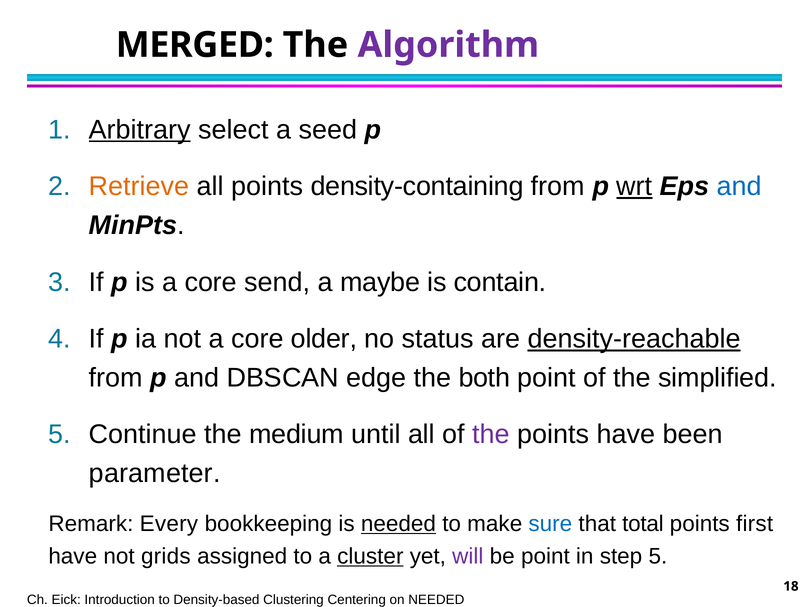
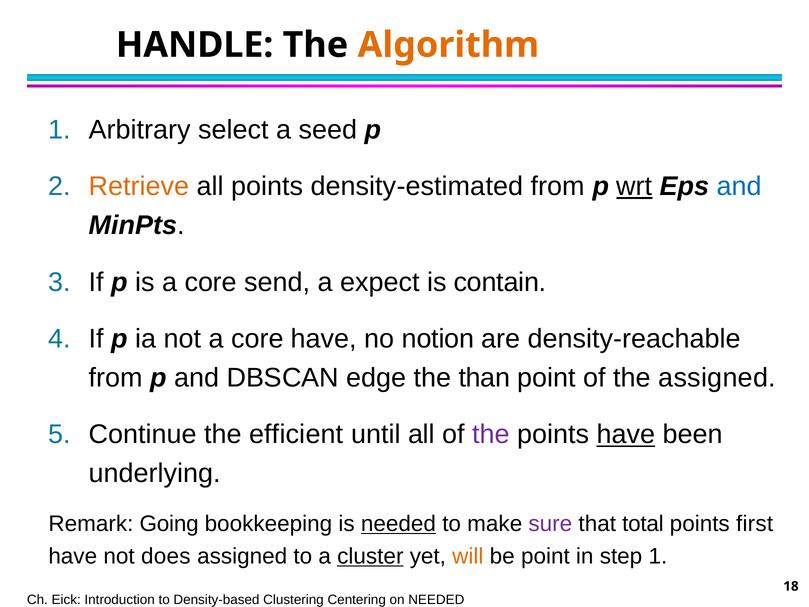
MERGED: MERGED -> HANDLE
Algorithm colour: purple -> orange
Arbitrary underline: present -> none
density-containing: density-containing -> density-estimated
maybe: maybe -> expect
core older: older -> have
status: status -> notion
density-reachable underline: present -> none
both: both -> than
the simplified: simplified -> assigned
medium: medium -> efficient
have at (626, 434) underline: none -> present
parameter: parameter -> underlying
Every: Every -> Going
sure colour: blue -> purple
grids: grids -> does
will colour: purple -> orange
step 5: 5 -> 1
